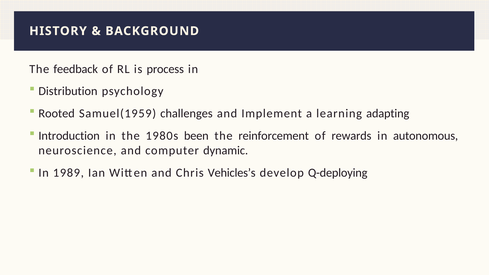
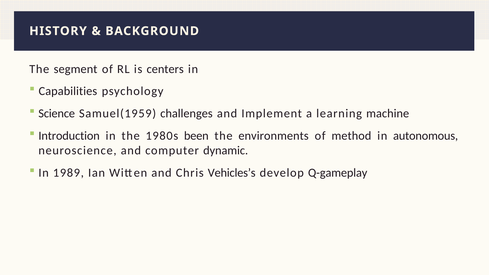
feedback: feedback -> segment
process: process -> centers
Distribution: Distribution -> Capabilities
Rooted: Rooted -> Science
adapting: adapting -> machine
reinforcement: reinforcement -> environments
rewards: rewards -> method
Q-deploying: Q-deploying -> Q-gameplay
